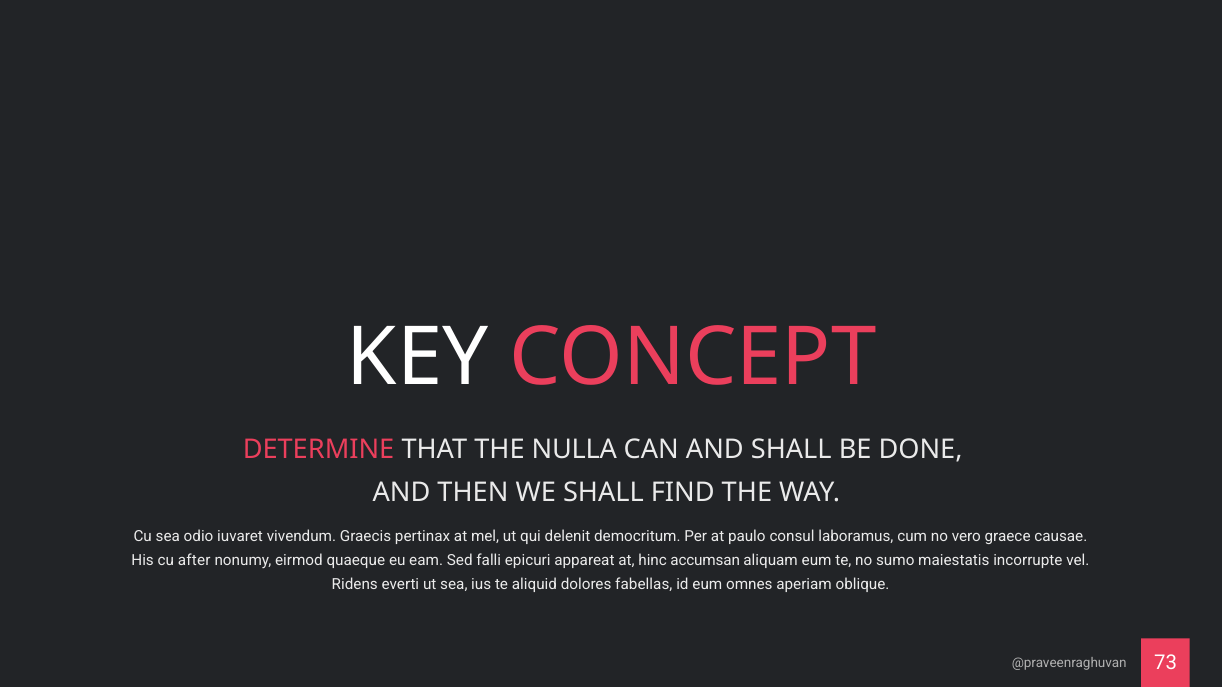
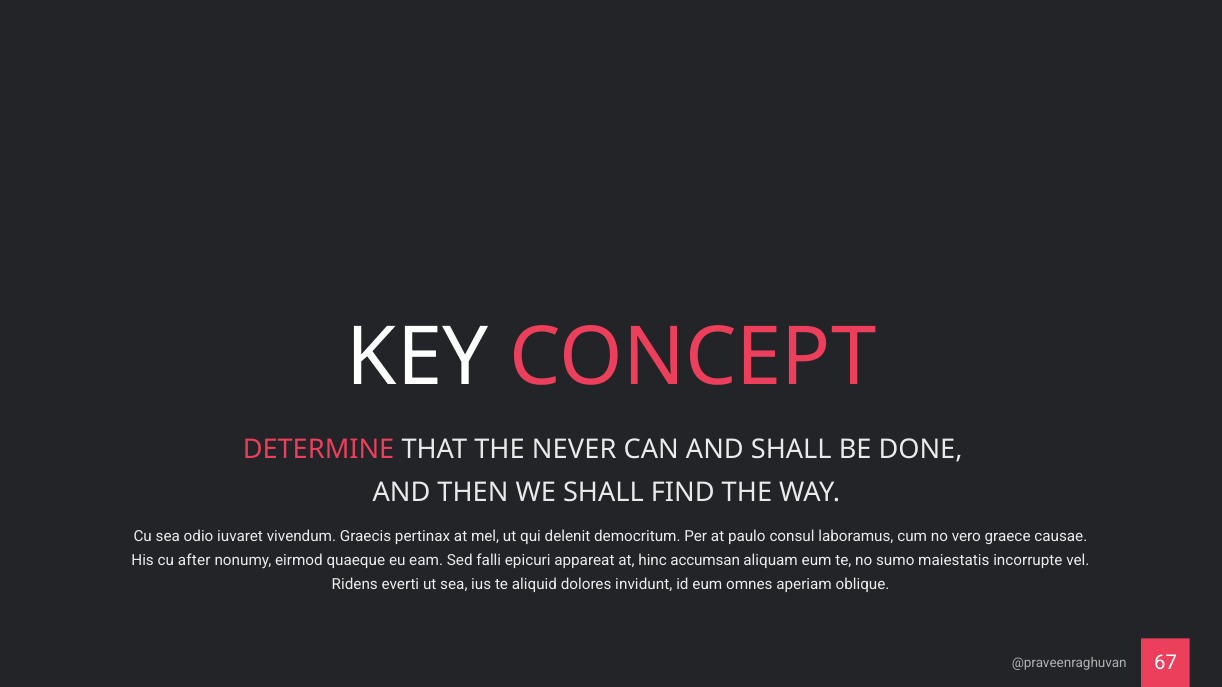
NULLA: NULLA -> NEVER
fabellas: fabellas -> invidunt
73: 73 -> 67
